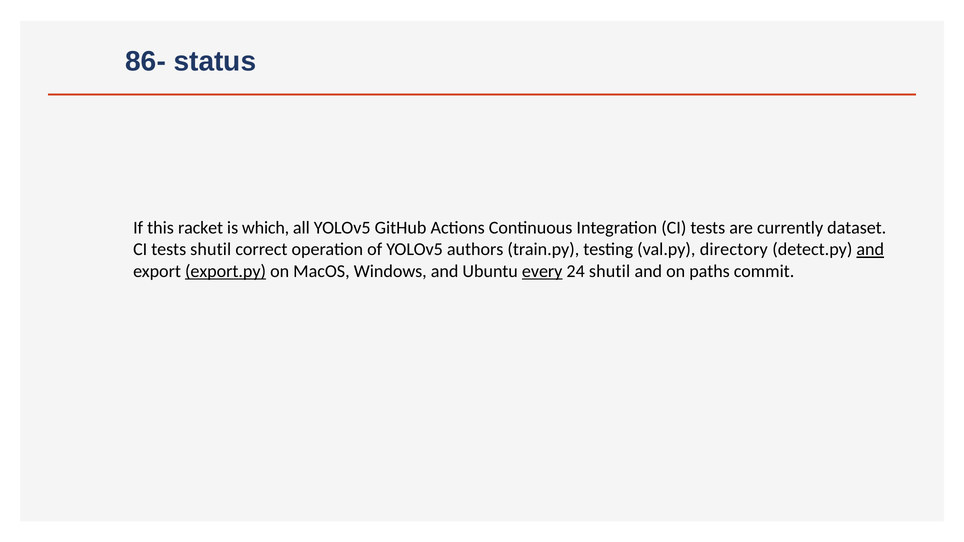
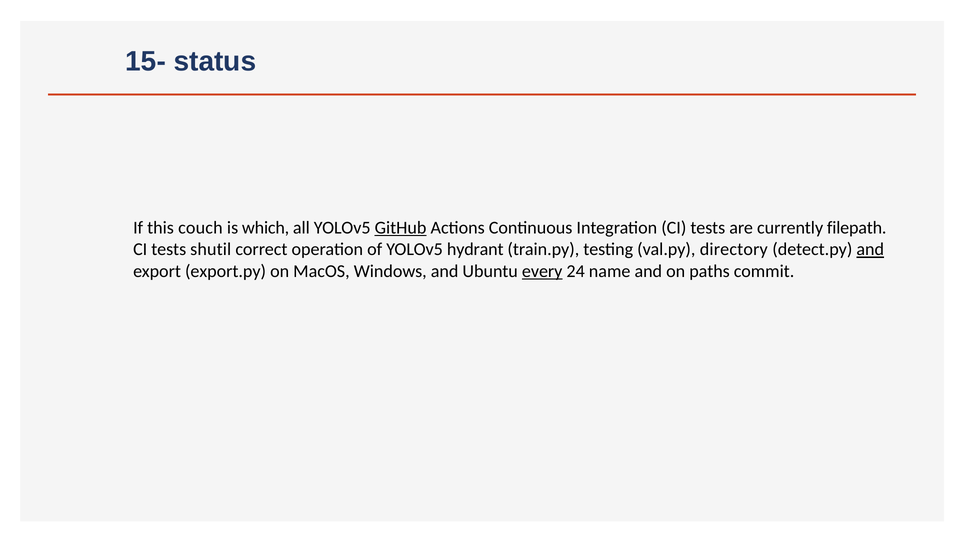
86-: 86- -> 15-
racket: racket -> couch
GitHub underline: none -> present
dataset: dataset -> filepath
authors: authors -> hydrant
export.py underline: present -> none
24 shutil: shutil -> name
